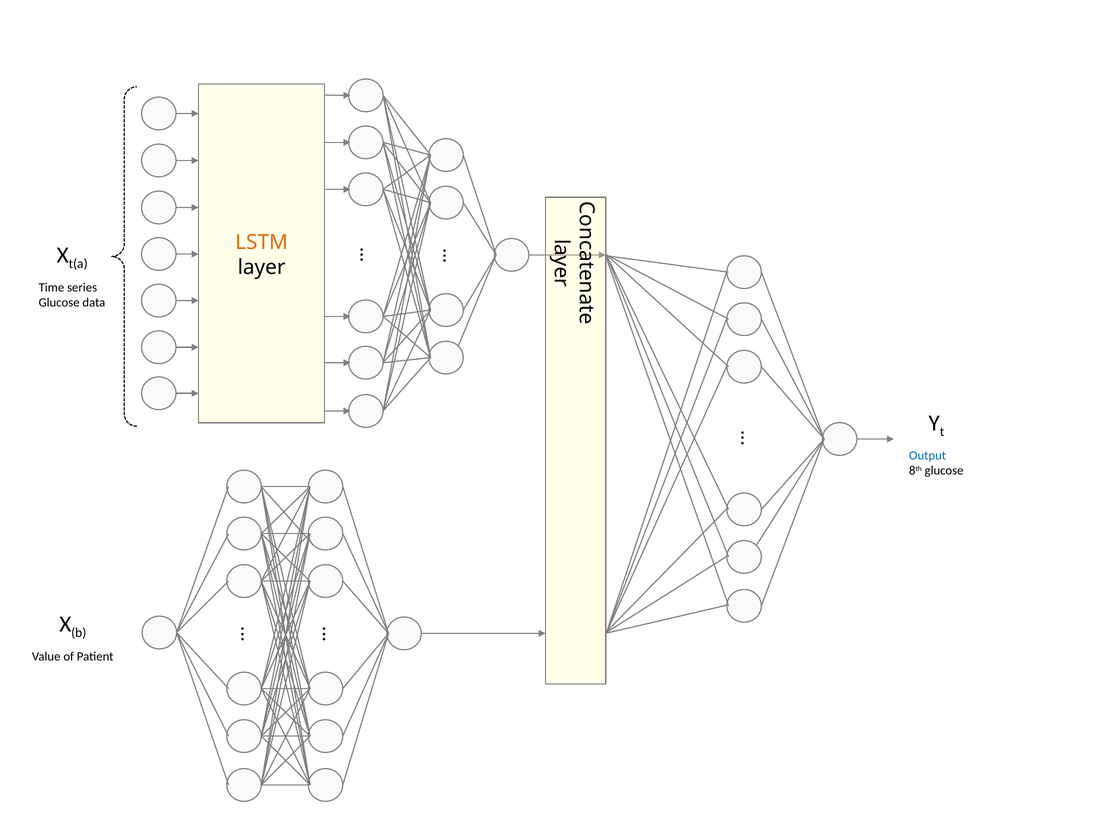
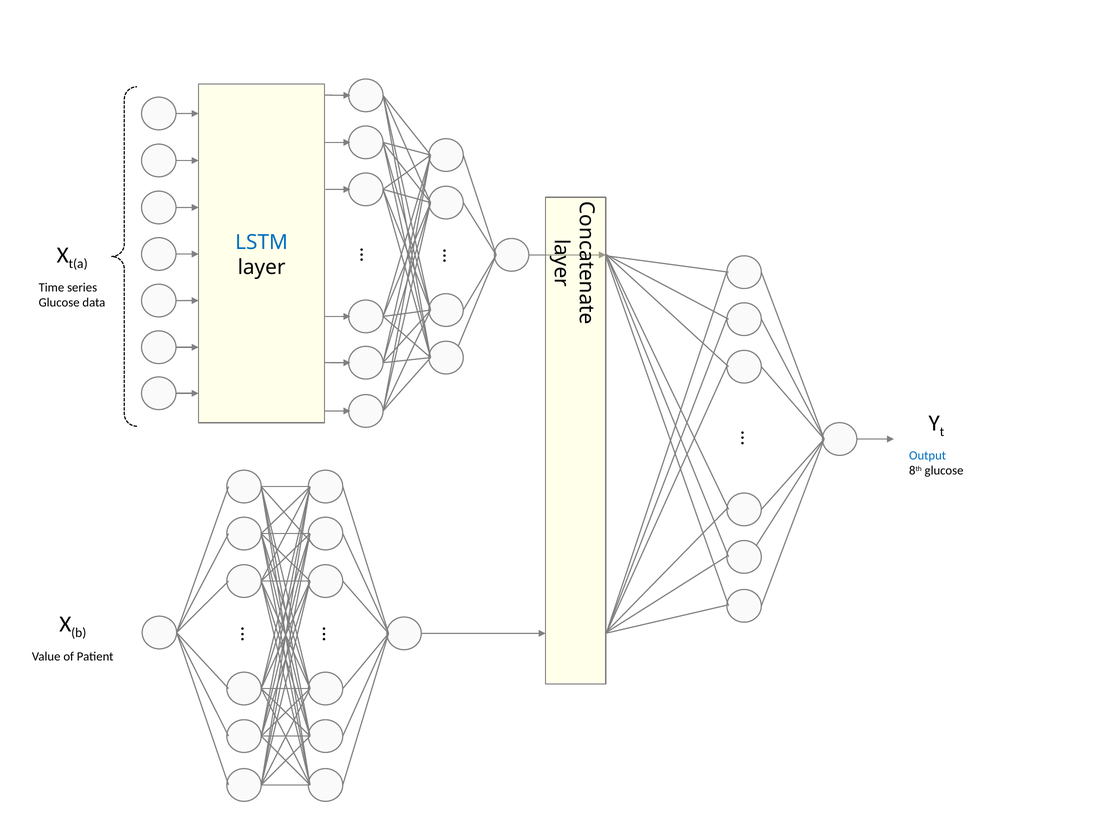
LSTM colour: orange -> blue
